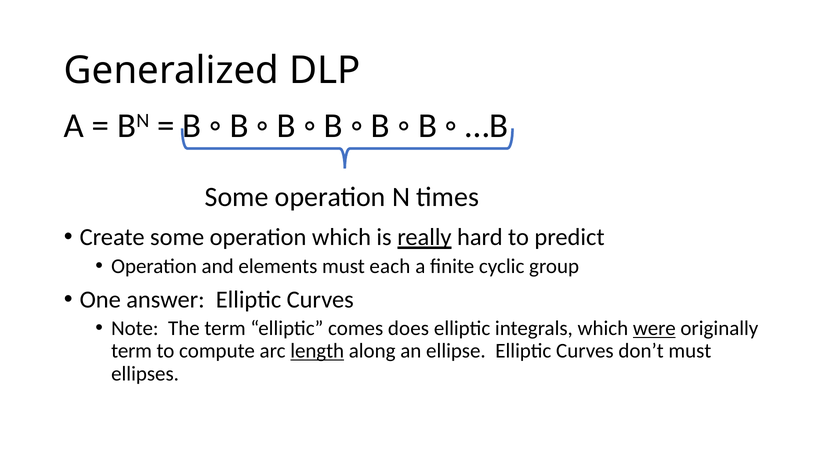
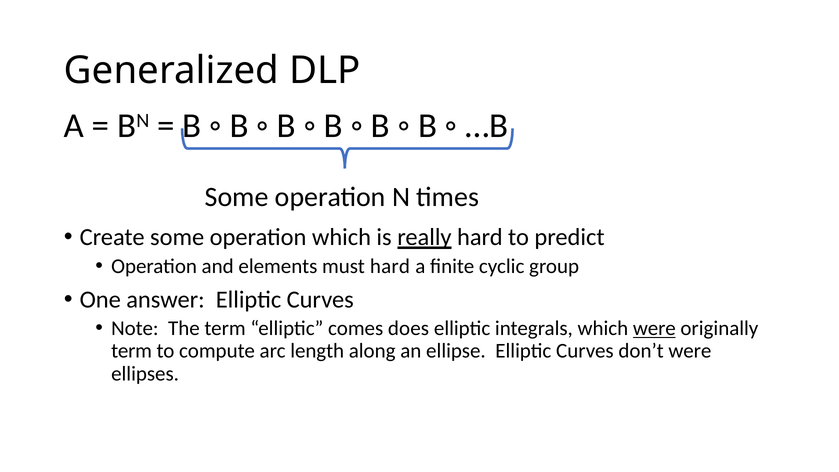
must each: each -> hard
length underline: present -> none
don’t must: must -> were
